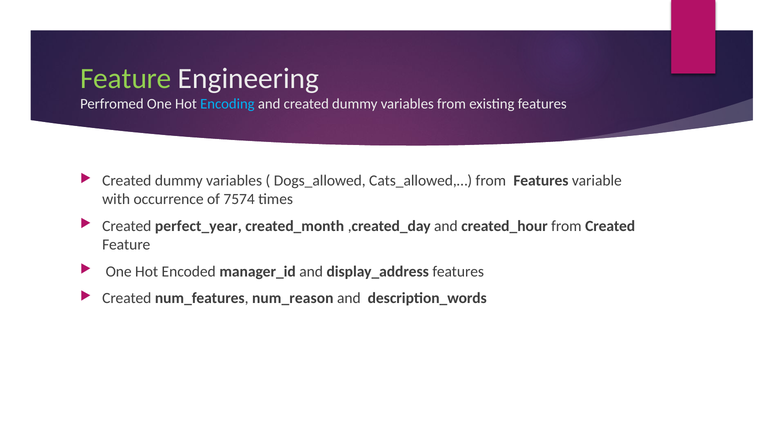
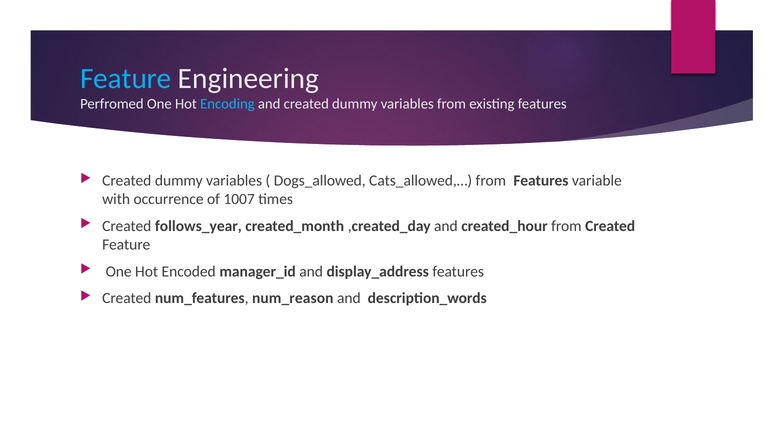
Feature at (126, 79) colour: light green -> light blue
7574: 7574 -> 1007
perfect_year: perfect_year -> follows_year
